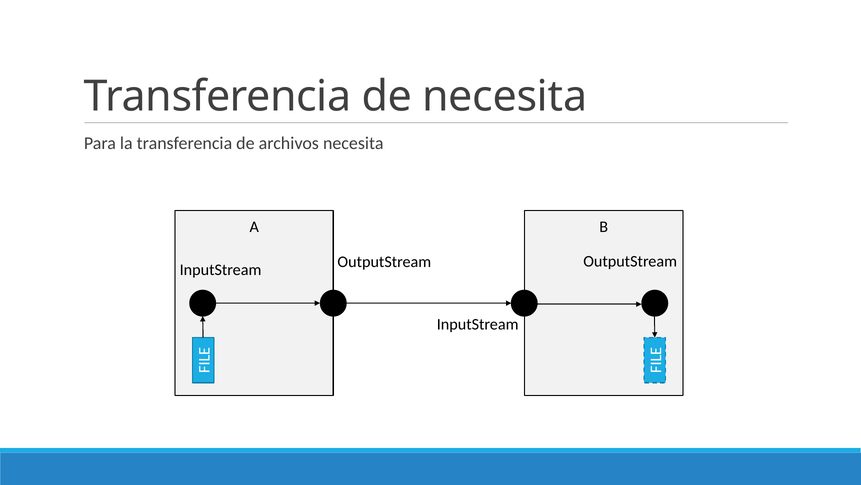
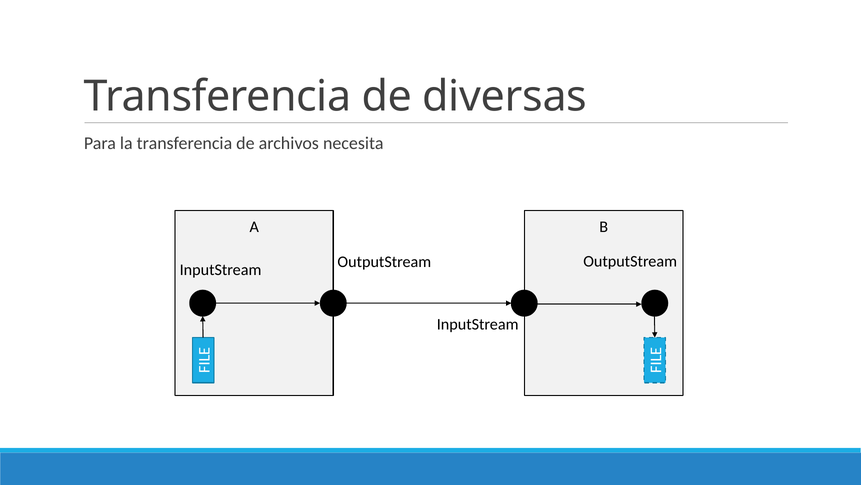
de necesita: necesita -> diversas
